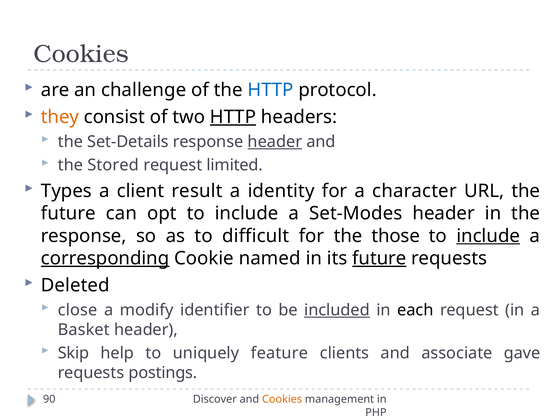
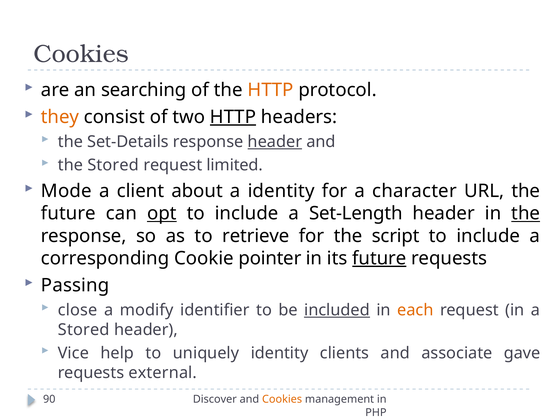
challenge: challenge -> searching
HTTP at (271, 90) colour: blue -> orange
Types: Types -> Mode
result: result -> about
opt underline: none -> present
Set-Modes: Set-Modes -> Set-Length
the at (526, 213) underline: none -> present
difficult: difficult -> retrieve
those: those -> script
include at (488, 236) underline: present -> none
corresponding underline: present -> none
named: named -> pointer
Deleted: Deleted -> Passing
each colour: black -> orange
Basket at (84, 330): Basket -> Stored
Skip: Skip -> Vice
uniquely feature: feature -> identity
postings: postings -> external
